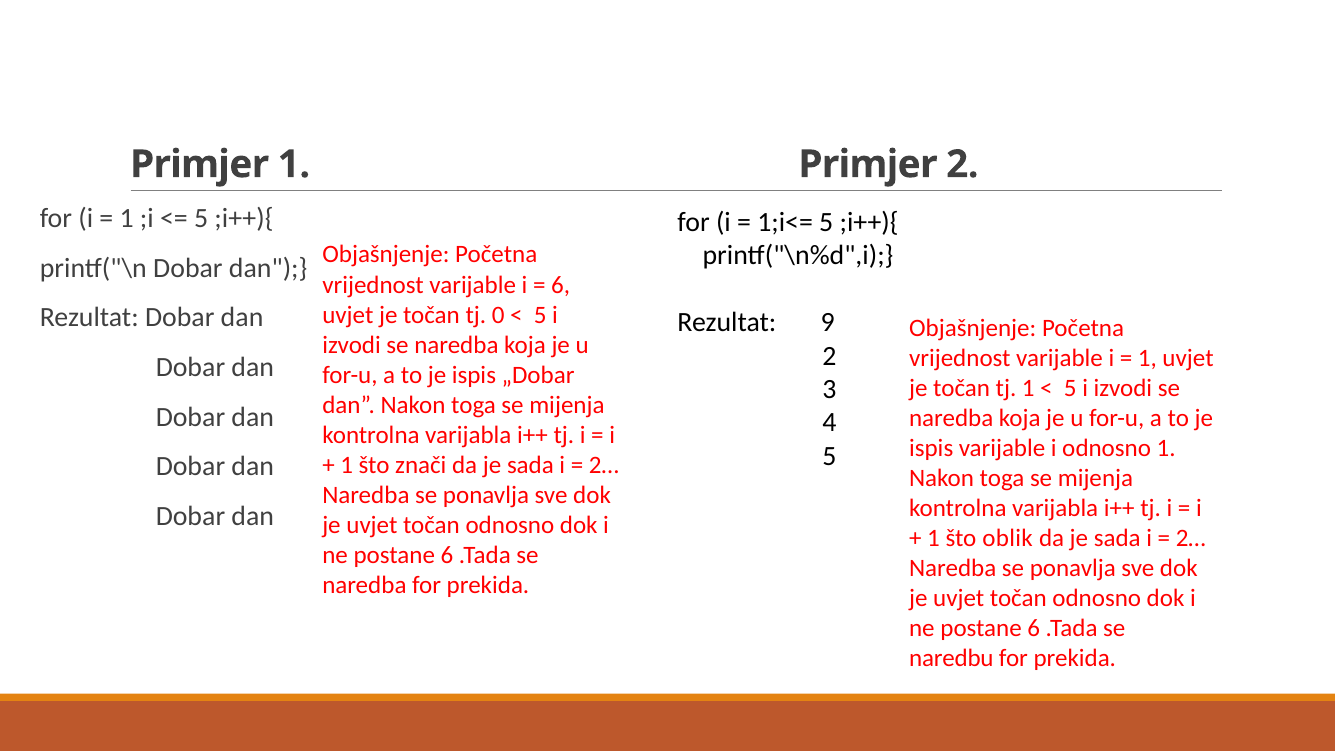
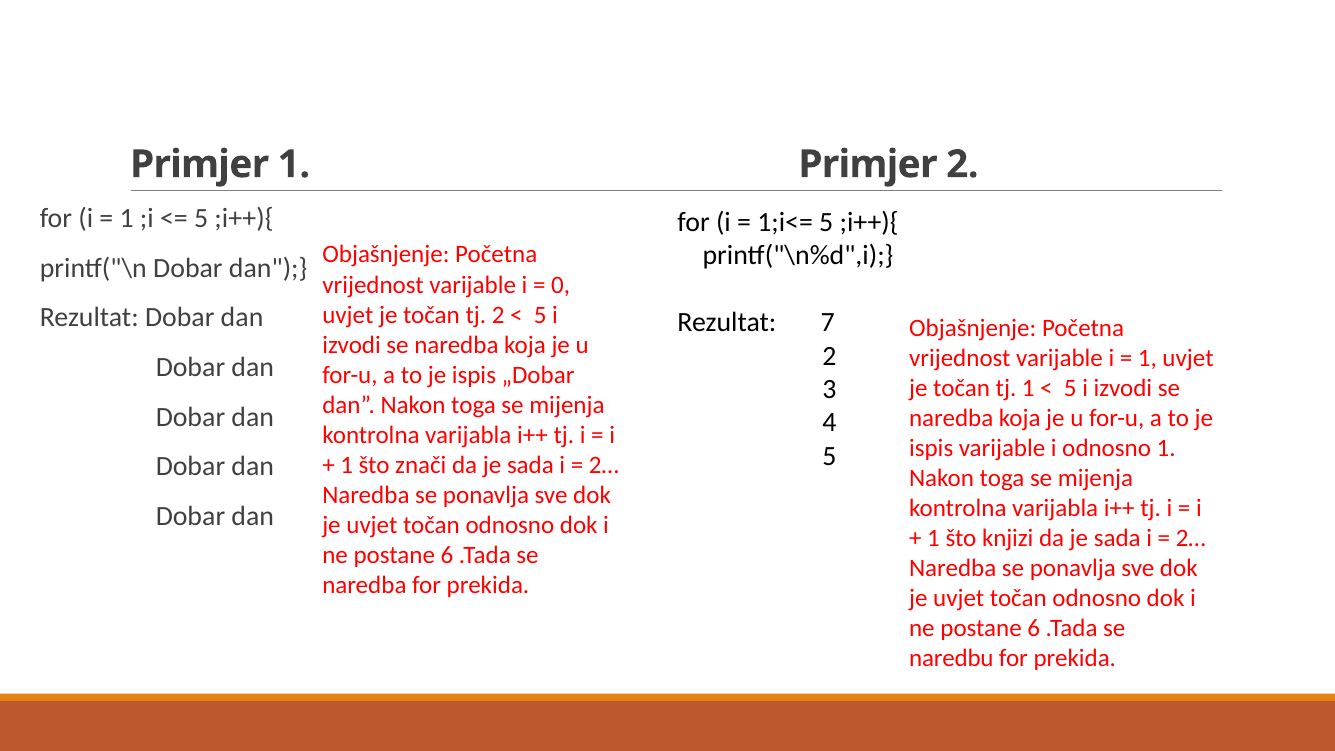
6 at (561, 285): 6 -> 0
tj 0: 0 -> 2
9: 9 -> 7
oblik: oblik -> knjizi
